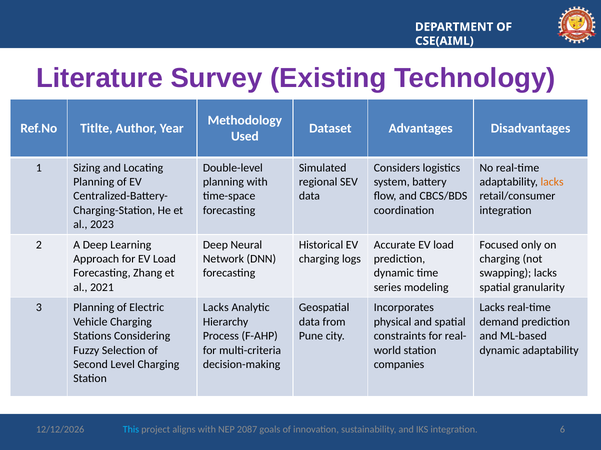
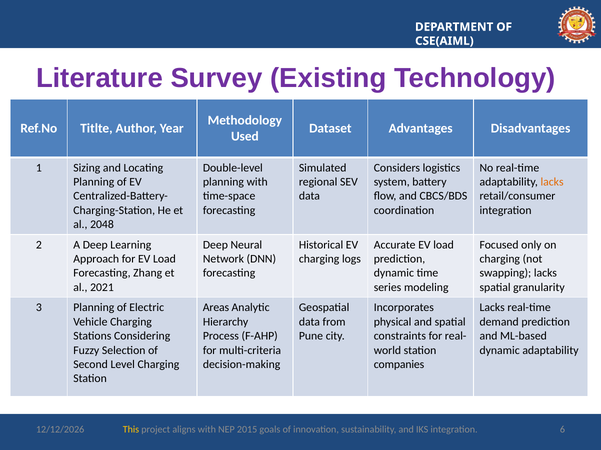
2023: 2023 -> 2048
Lacks at (216, 308): Lacks -> Areas
This colour: light blue -> yellow
2087: 2087 -> 2015
